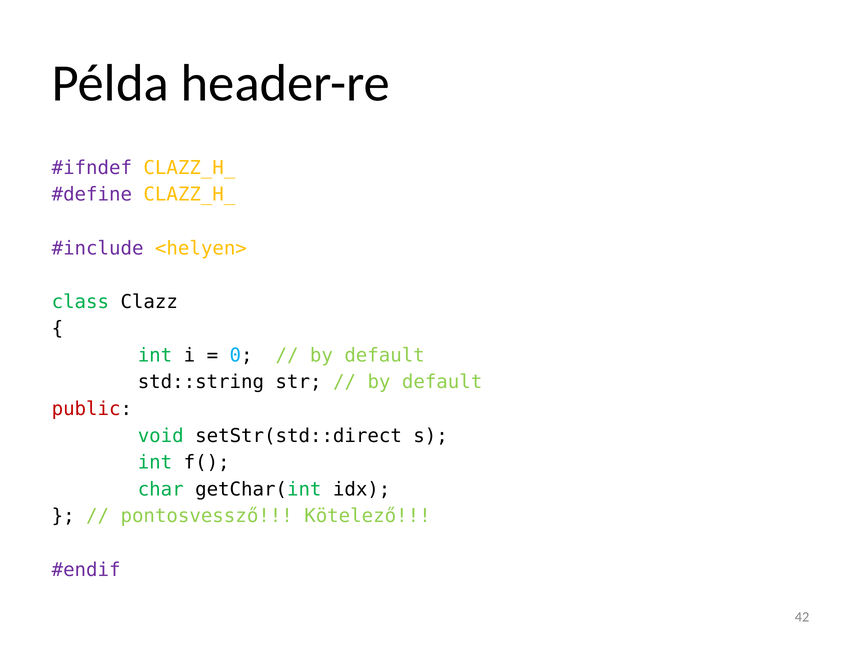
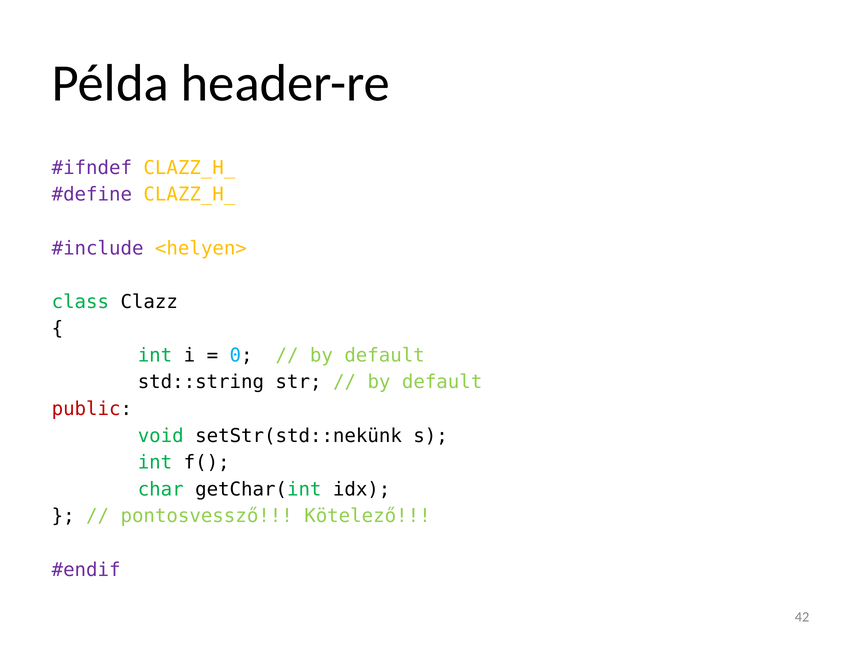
setStr(std::direct: setStr(std::direct -> setStr(std::nekünk
